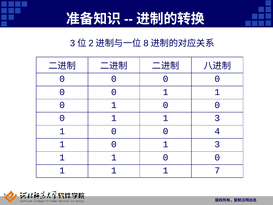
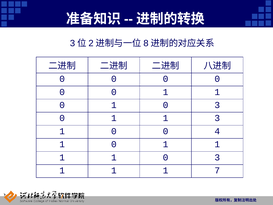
0 1 0 0: 0 -> 3
1 0 1 3: 3 -> 1
1 1 0 0: 0 -> 3
